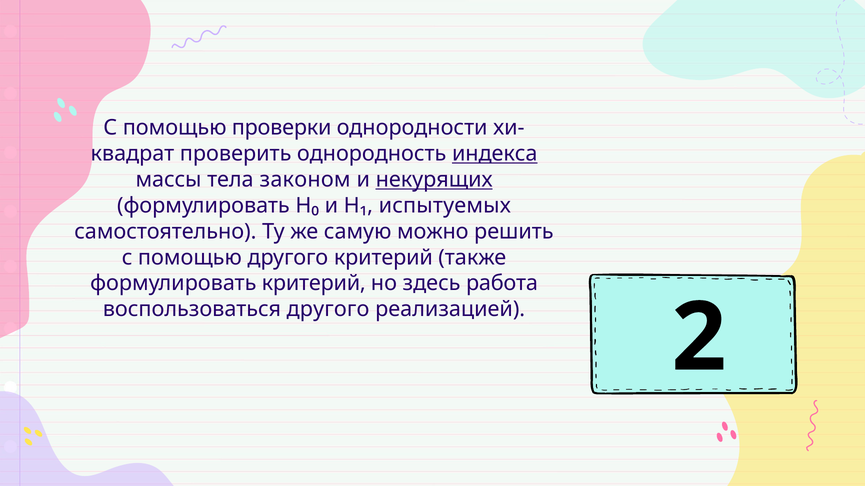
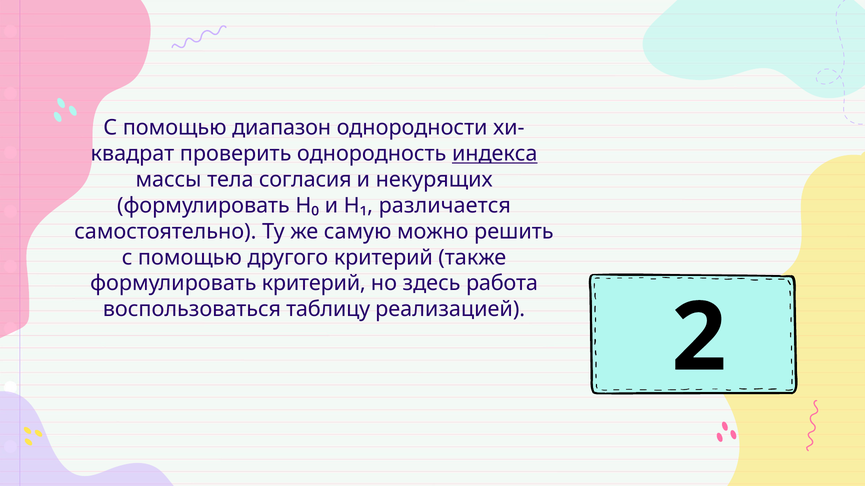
проверки: проверки -> диапазон
законом: законом -> согласия
некурящих underline: present -> none
испытуемых: испытуемых -> различается
воспользоваться другого: другого -> таблицу
